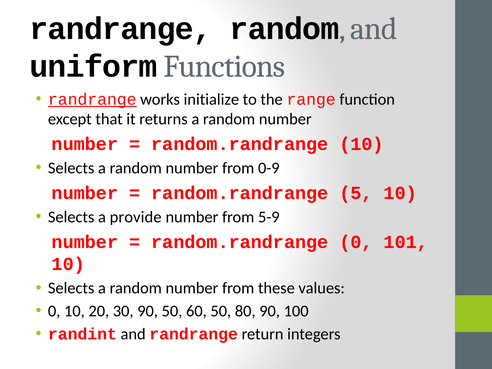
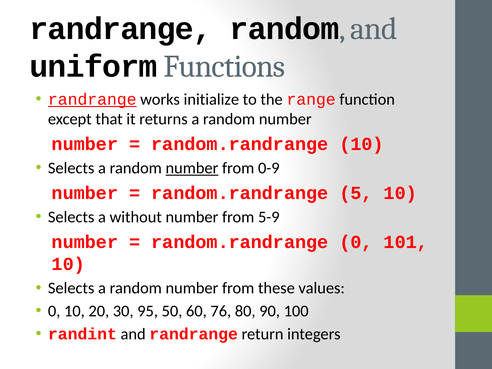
number at (192, 168) underline: none -> present
provide: provide -> without
30 90: 90 -> 95
60 50: 50 -> 76
